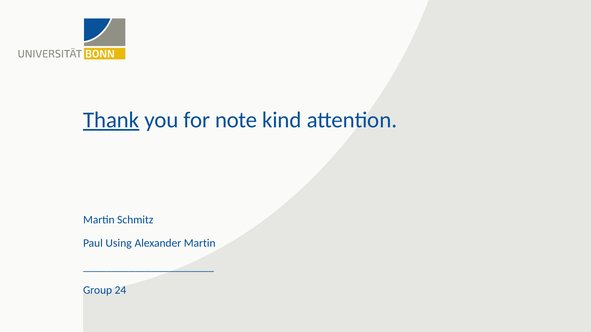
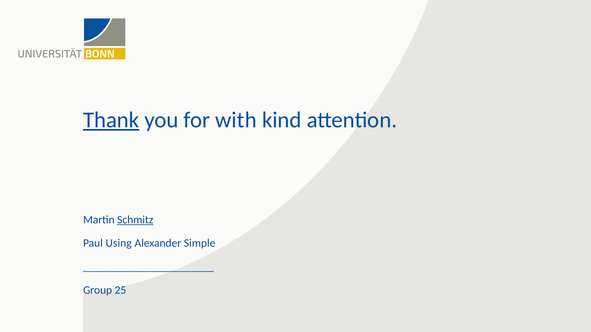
note: note -> with
Schmitz underline: none -> present
Alexander Martin: Martin -> Simple
24: 24 -> 25
